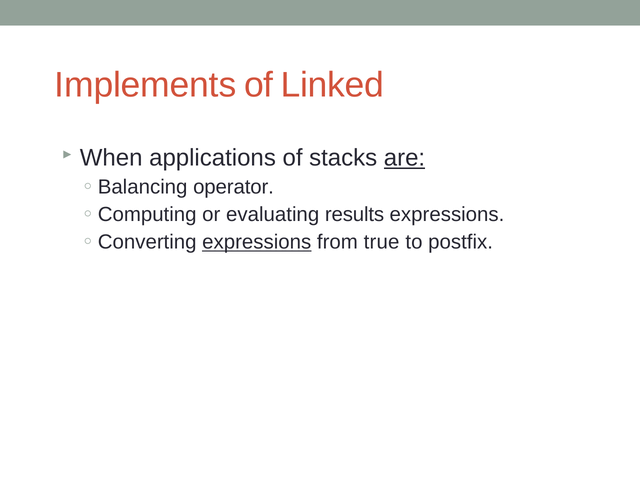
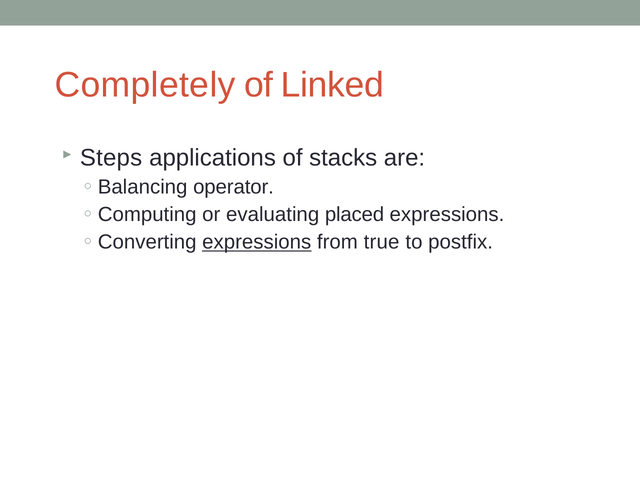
Implements: Implements -> Completely
When: When -> Steps
are underline: present -> none
results: results -> placed
